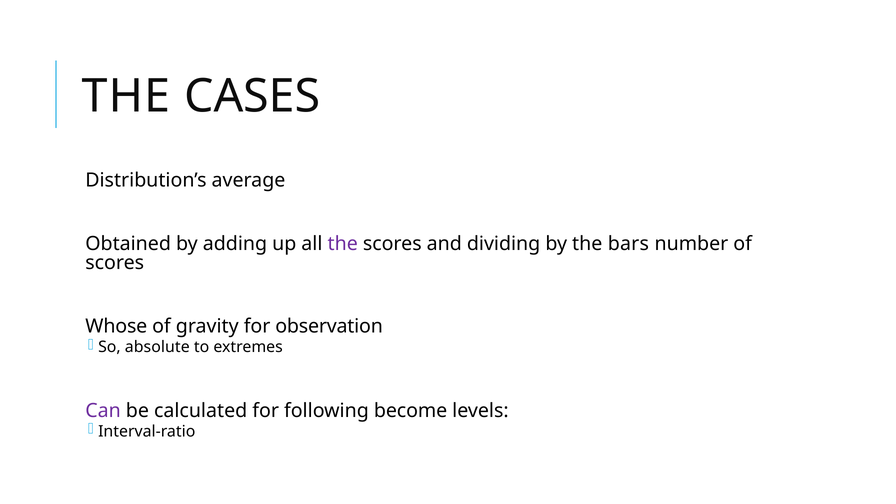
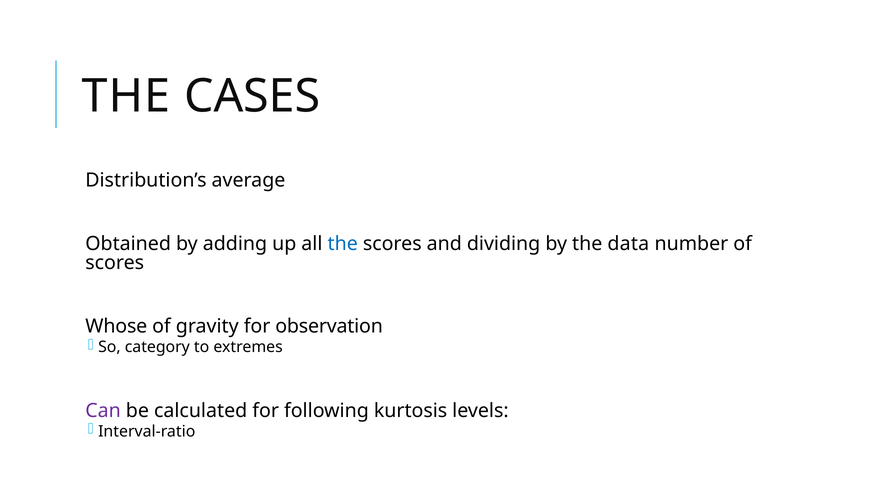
the at (343, 244) colour: purple -> blue
bars: bars -> data
absolute: absolute -> category
become: become -> kurtosis
